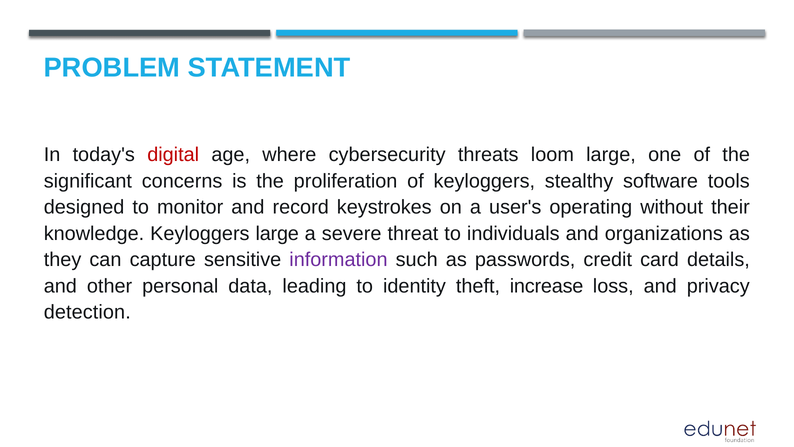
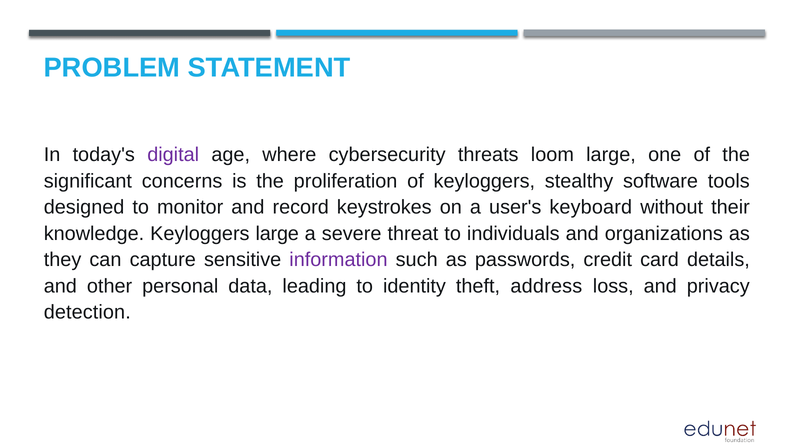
digital colour: red -> purple
operating: operating -> keyboard
increase: increase -> address
